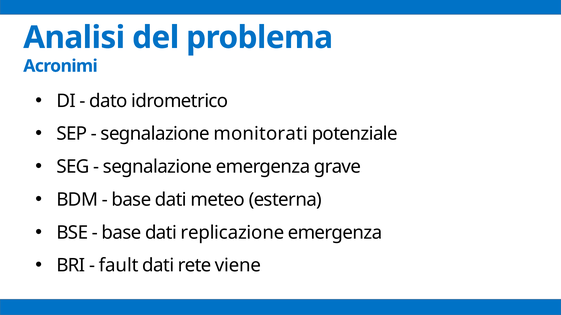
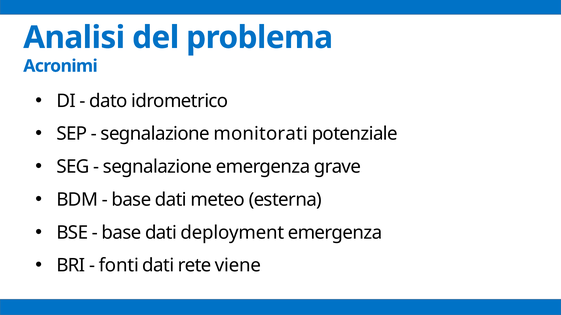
replicazione: replicazione -> deployment
fault: fault -> fonti
